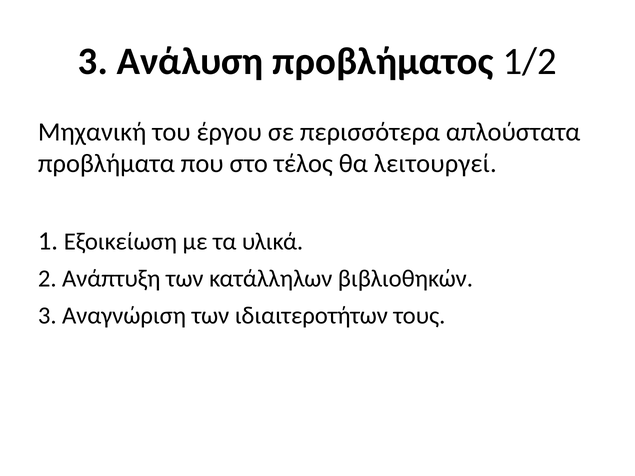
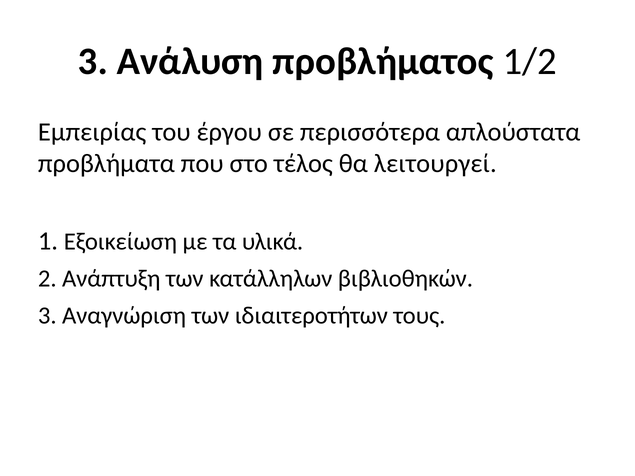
Μηχανική: Μηχανική -> Εμπειρίας
